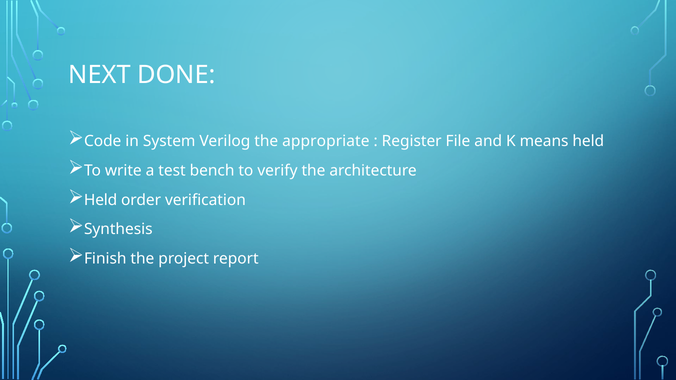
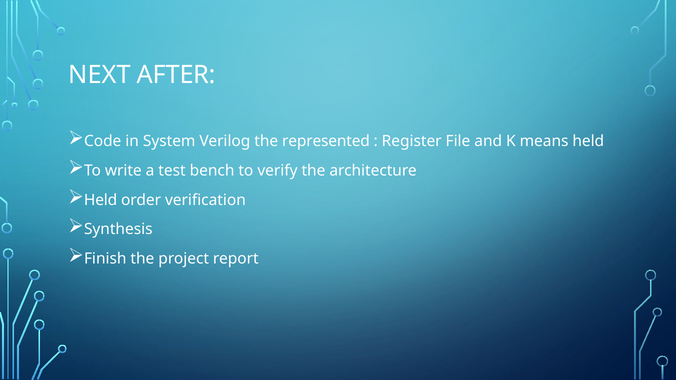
DONE: DONE -> AFTER
appropriate: appropriate -> represented
